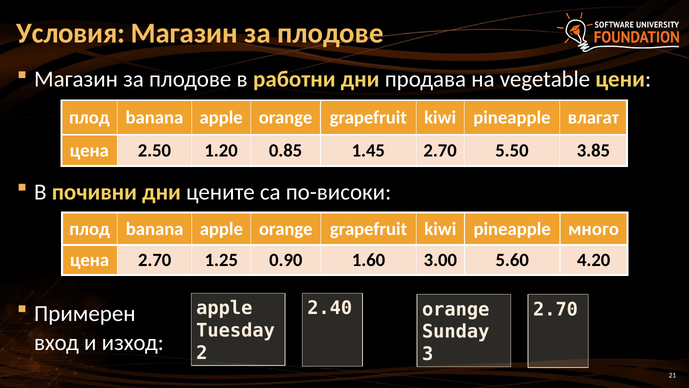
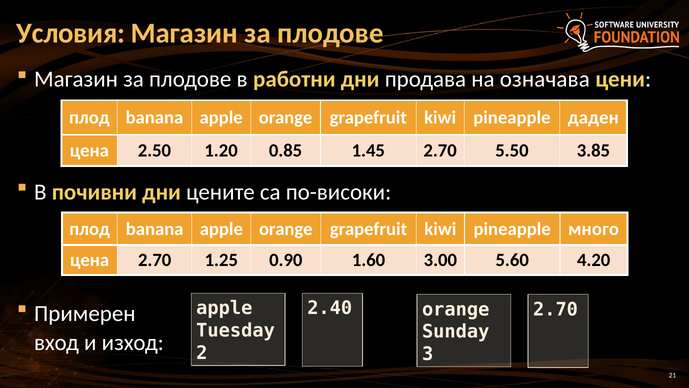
vegetable: vegetable -> означава
влагат: влагат -> даден
